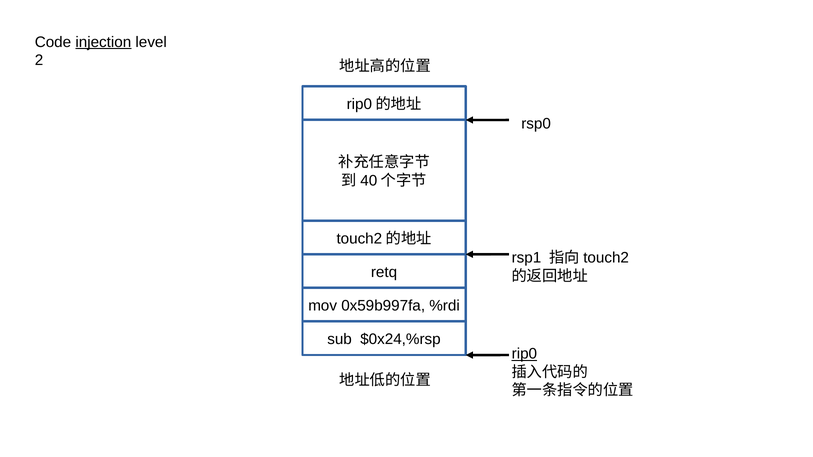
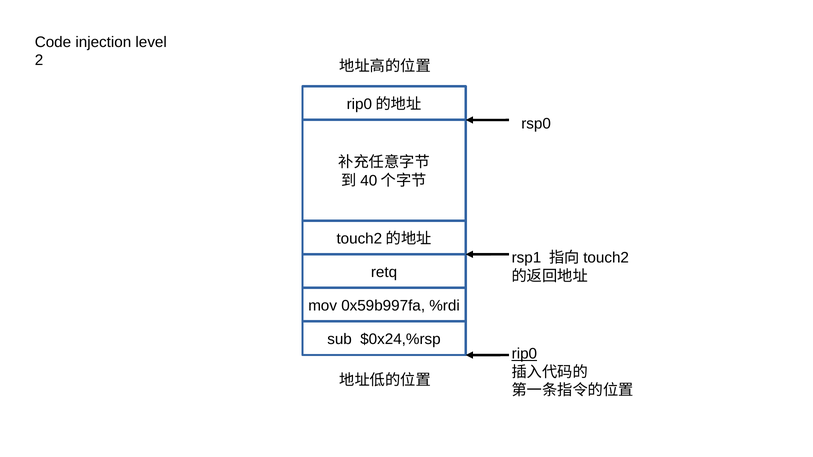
injection underline: present -> none
